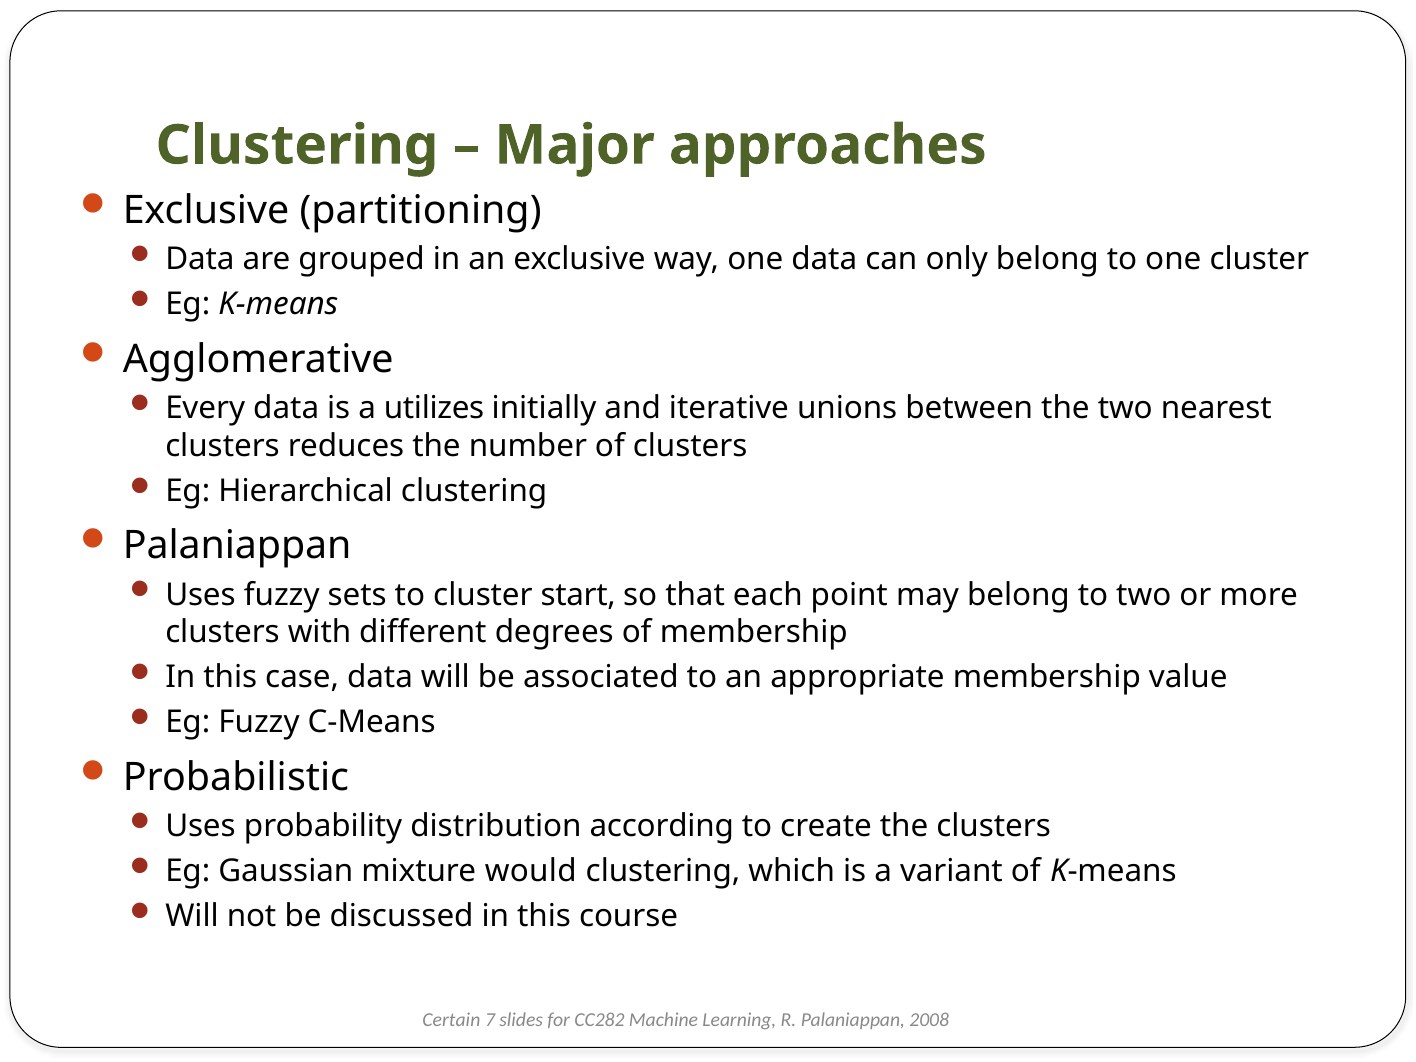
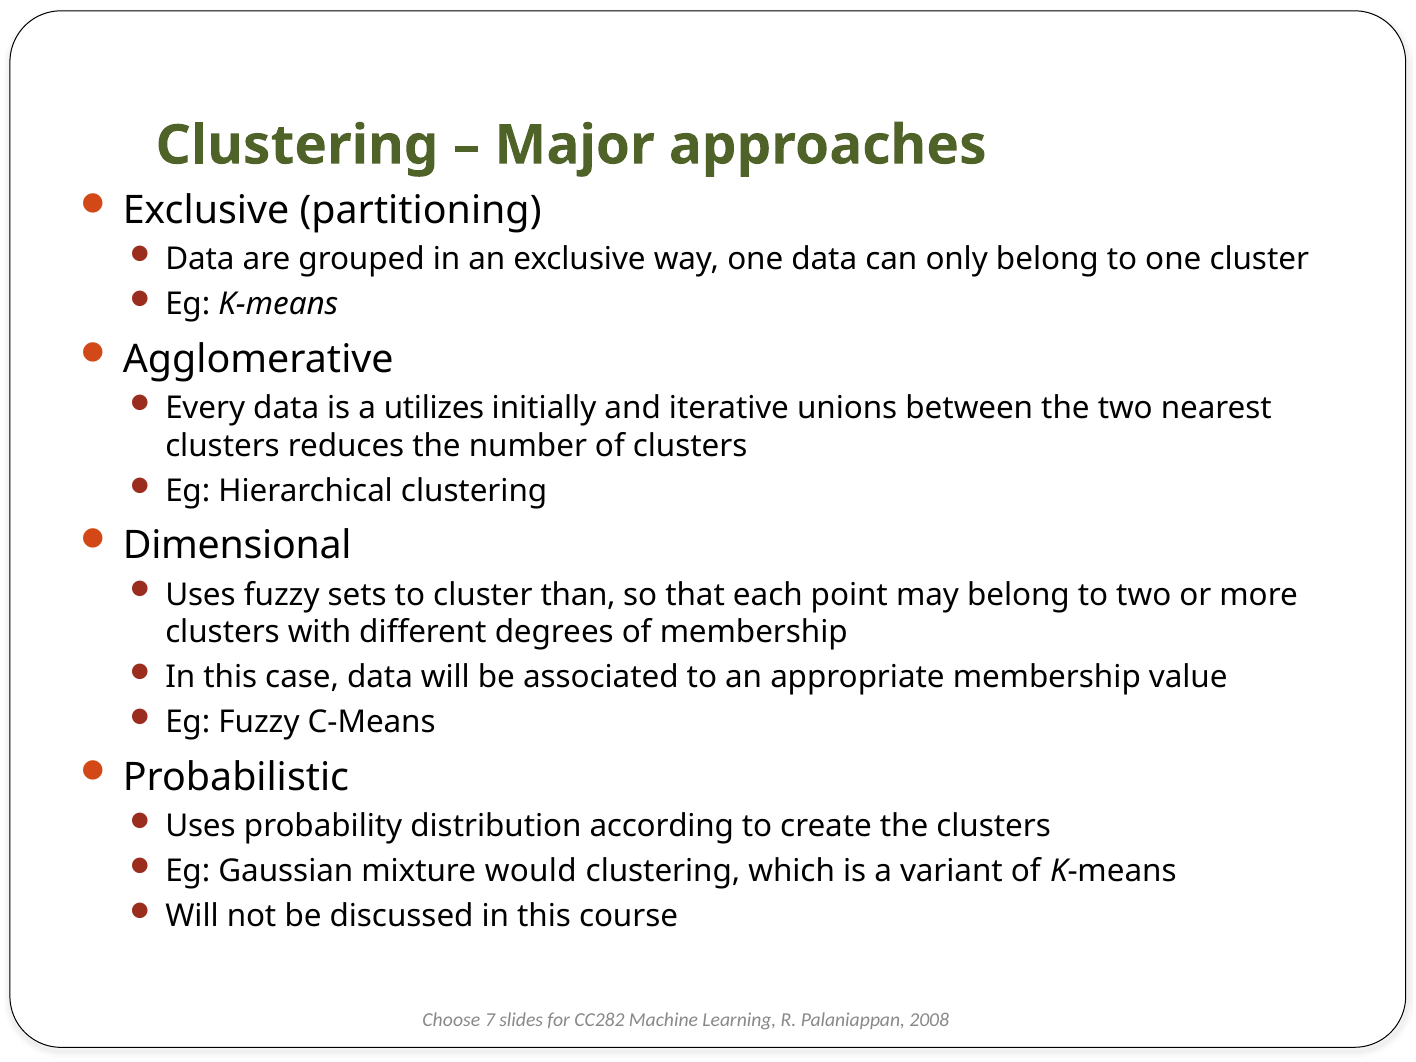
Palaniappan at (237, 546): Palaniappan -> Dimensional
start: start -> than
Certain: Certain -> Choose
